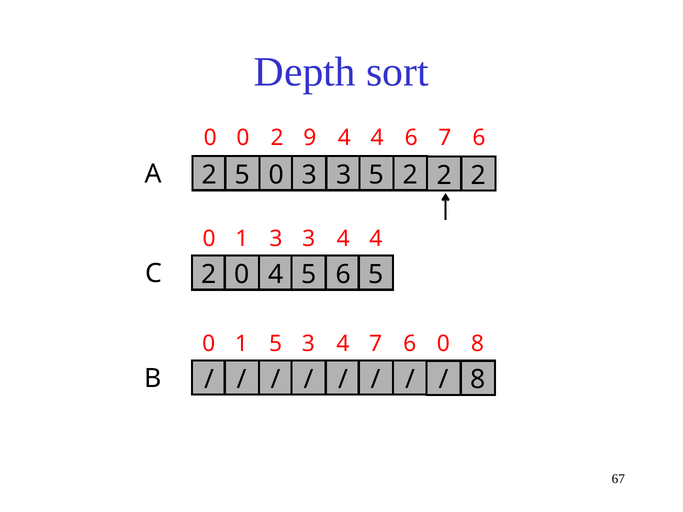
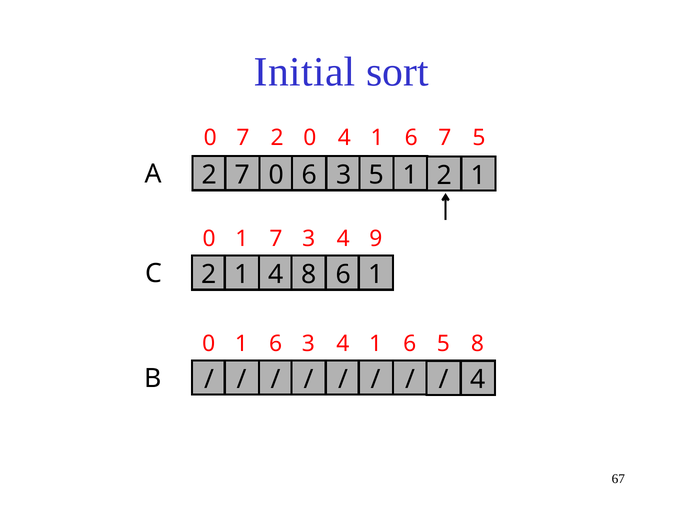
Depth: Depth -> Initial
0 0: 0 -> 7
2 9: 9 -> 0
4 at (377, 138): 4 -> 1
6 7 6: 6 -> 5
2 5: 5 -> 7
0 3: 3 -> 6
5 2: 2 -> 1
2 at (478, 175): 2 -> 1
1 3: 3 -> 7
3 4 4: 4 -> 9
0 at (242, 275): 0 -> 1
4 5: 5 -> 8
6 5: 5 -> 1
0 1 5: 5 -> 6
3 4 7: 7 -> 1
0 at (443, 344): 0 -> 5
8 at (478, 380): 8 -> 4
